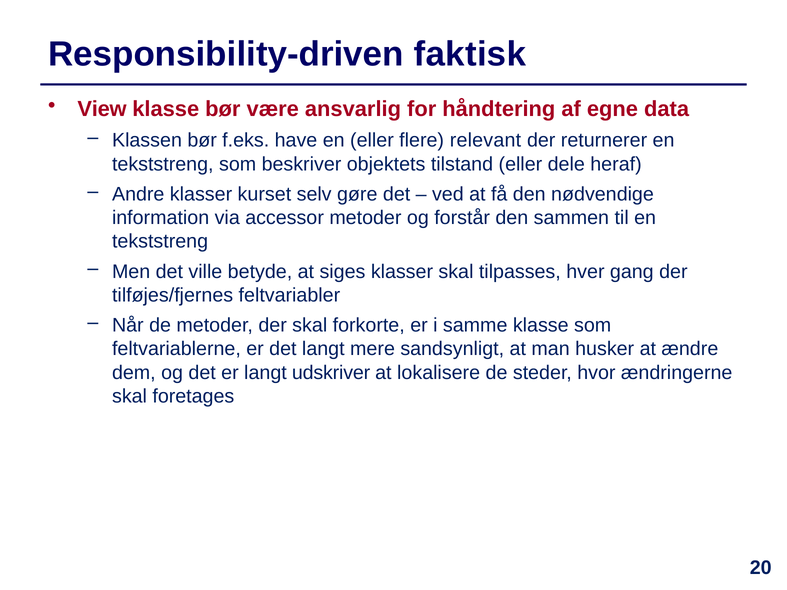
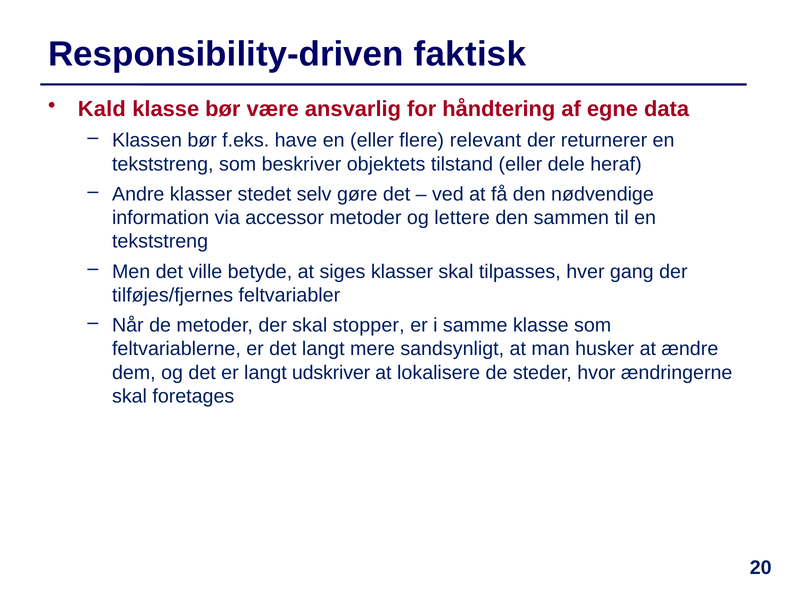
View: View -> Kald
kurset: kurset -> stedet
forstår: forstår -> lettere
forkorte: forkorte -> stopper
